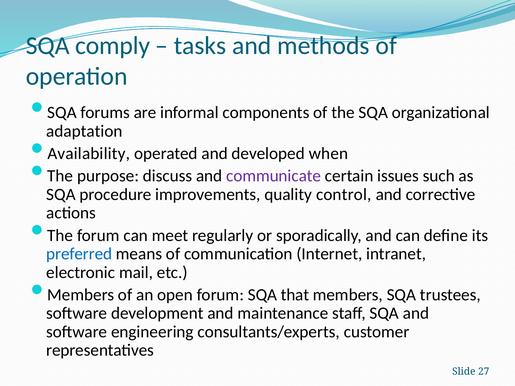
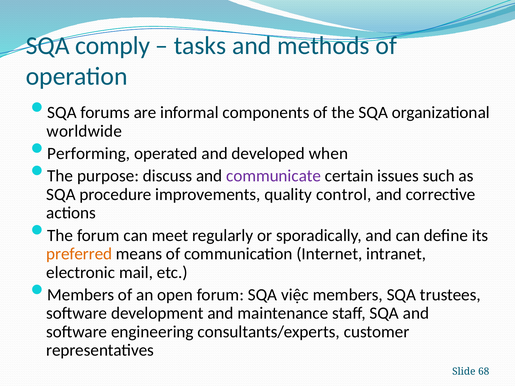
adaptation: adaptation -> worldwide
Availability: Availability -> Performing
preferred colour: blue -> orange
that: that -> việc
27: 27 -> 68
